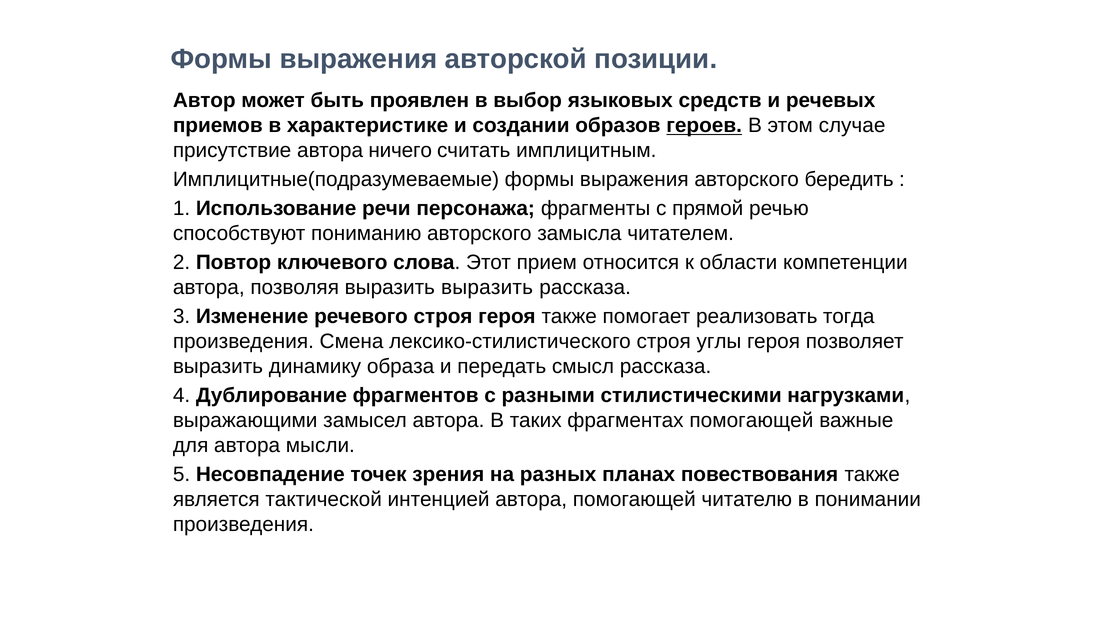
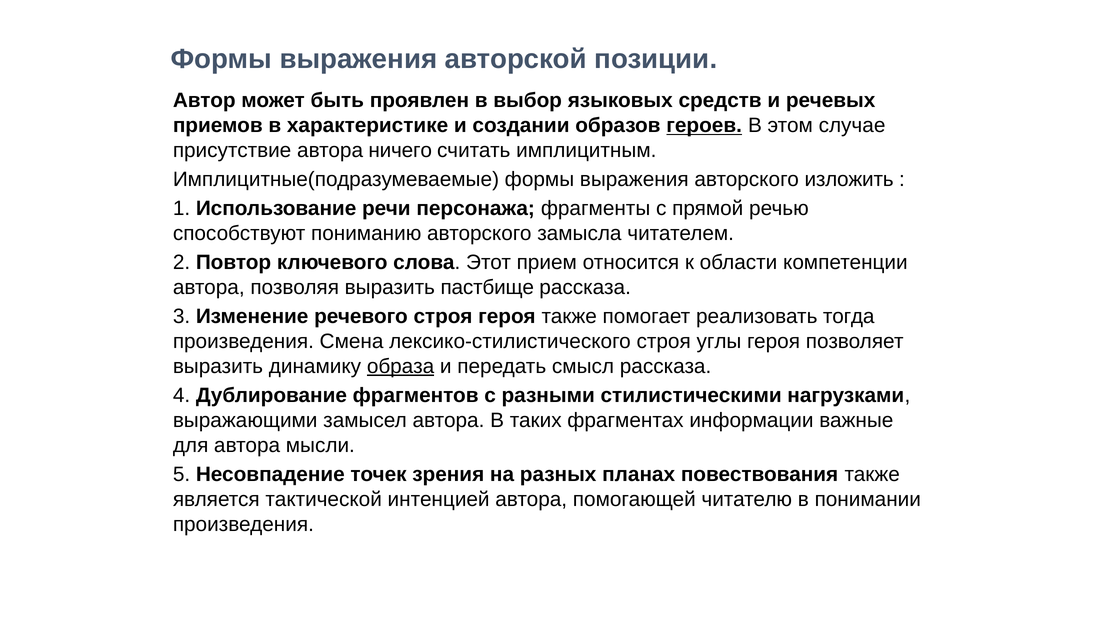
бередить: бередить -> изложить
выразить выразить: выразить -> пастбище
образа underline: none -> present
фрагментах помогающей: помогающей -> информации
